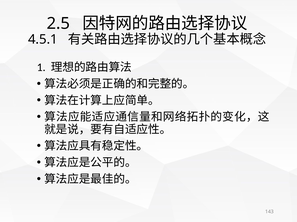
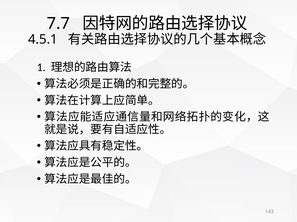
2.5: 2.5 -> 7.7
